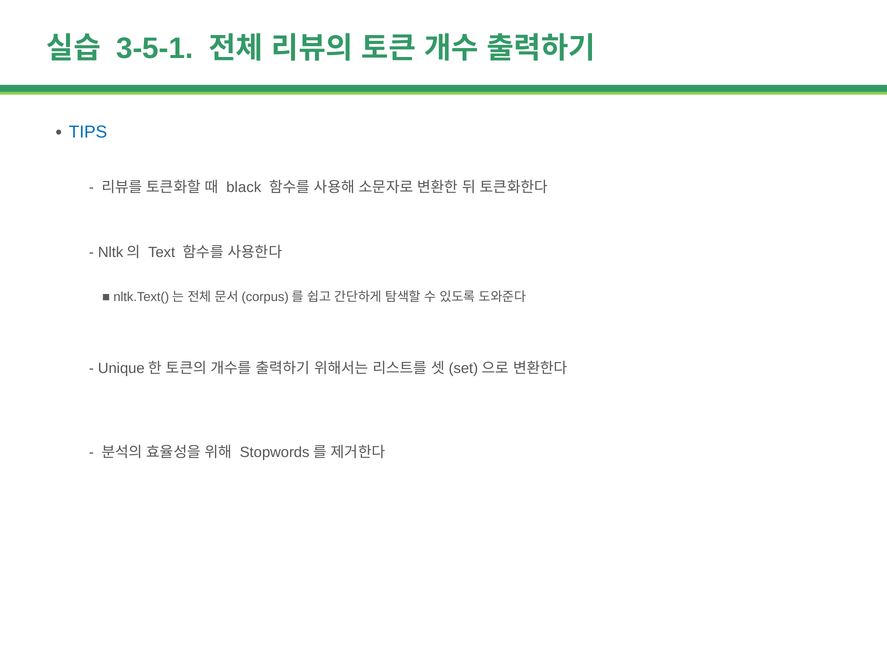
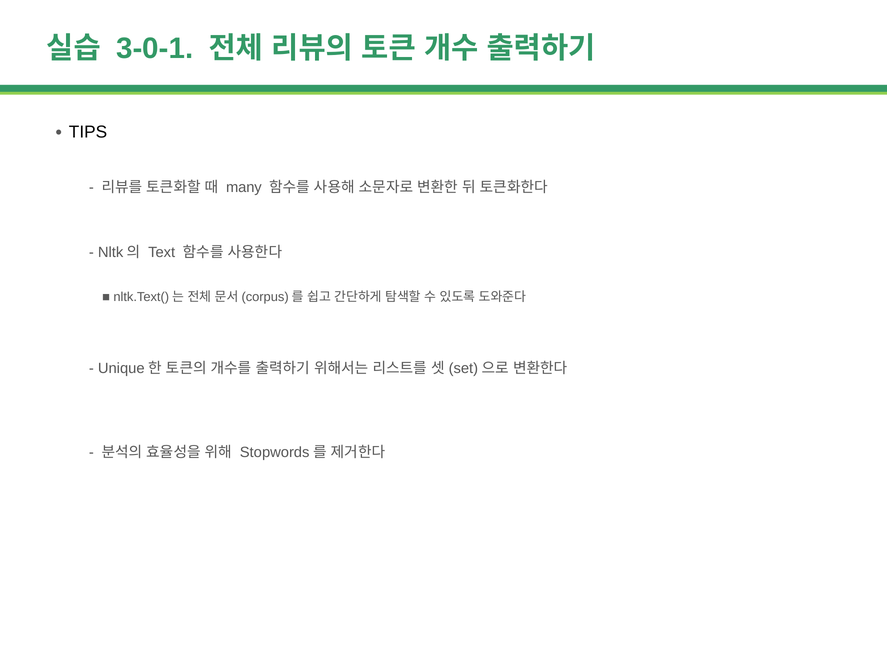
3-5-1: 3-5-1 -> 3-0-1
TIPS colour: blue -> black
black: black -> many
